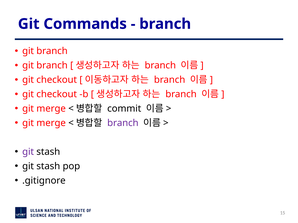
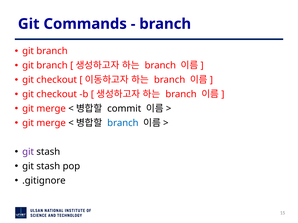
branch at (123, 123) colour: purple -> blue
